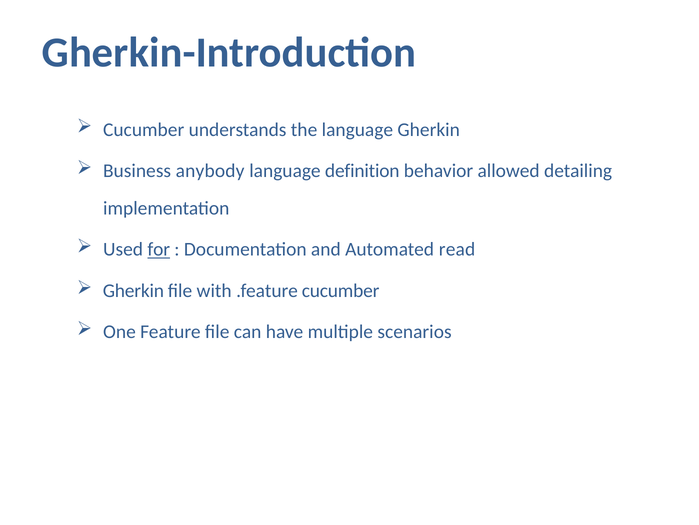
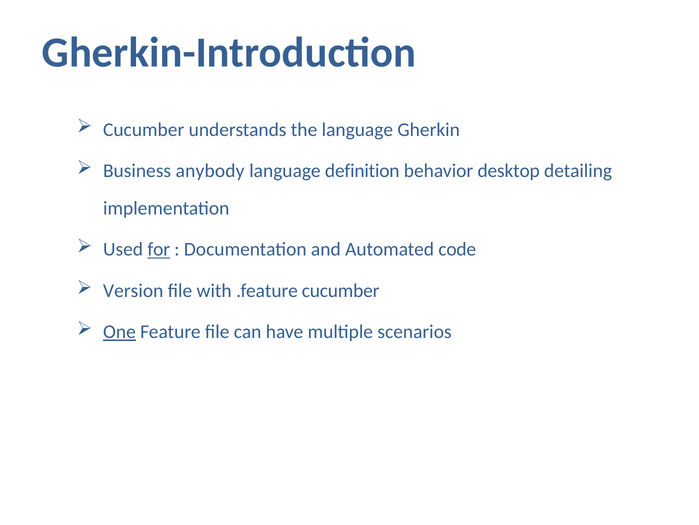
allowed: allowed -> desktop
read: read -> code
Gherkin at (133, 290): Gherkin -> Version
One underline: none -> present
